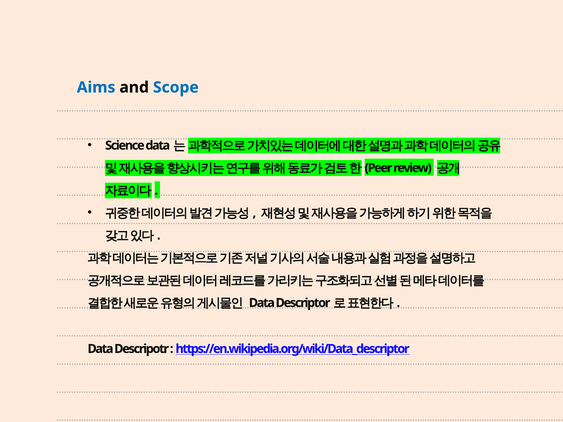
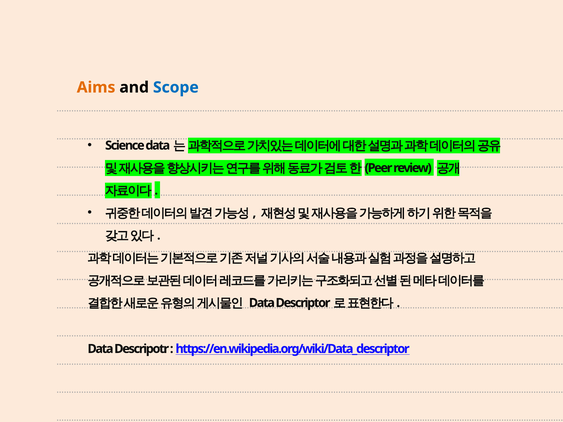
Aims colour: blue -> orange
